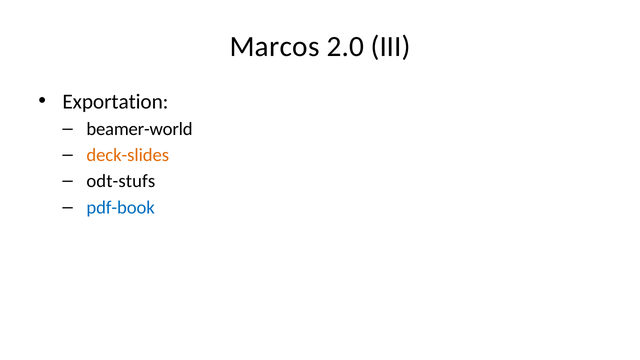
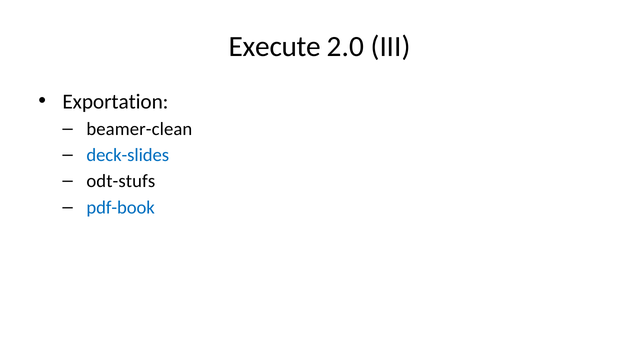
Marcos: Marcos -> Execute
beamer-world: beamer-world -> beamer-clean
deck-slides colour: orange -> blue
